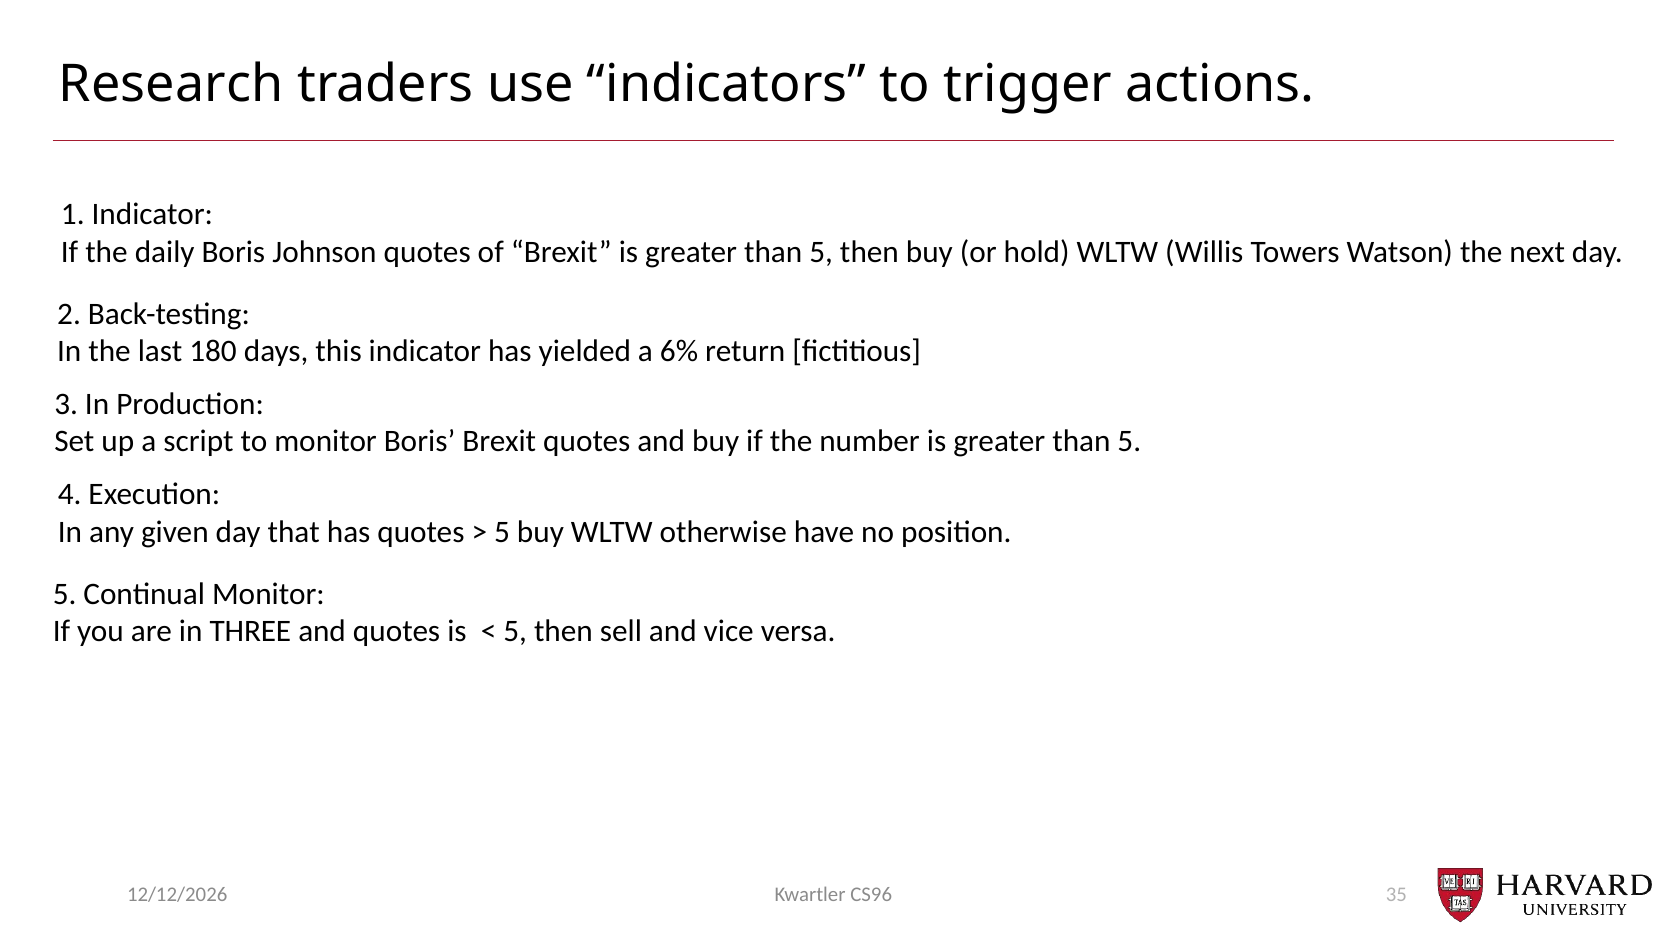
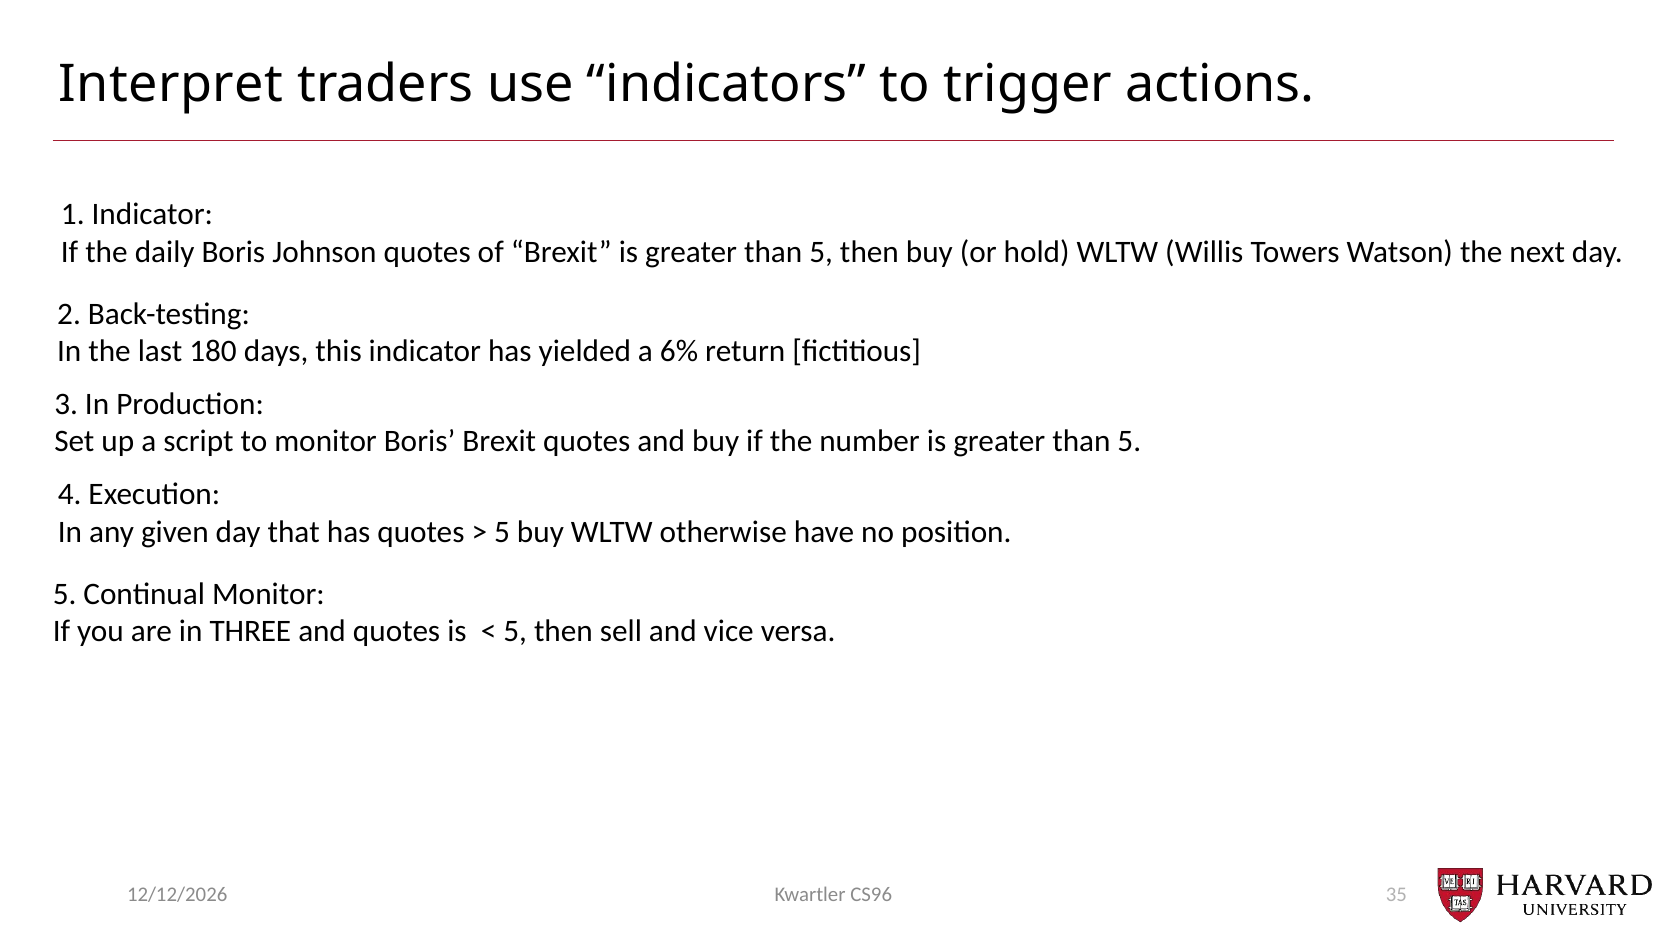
Research: Research -> Interpret
